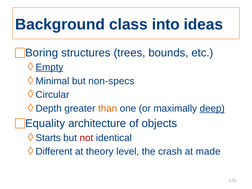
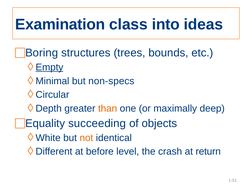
Background: Background -> Examination
deep underline: present -> none
architecture: architecture -> succeeding
Starts: Starts -> White
not colour: red -> orange
theory: theory -> before
made: made -> return
